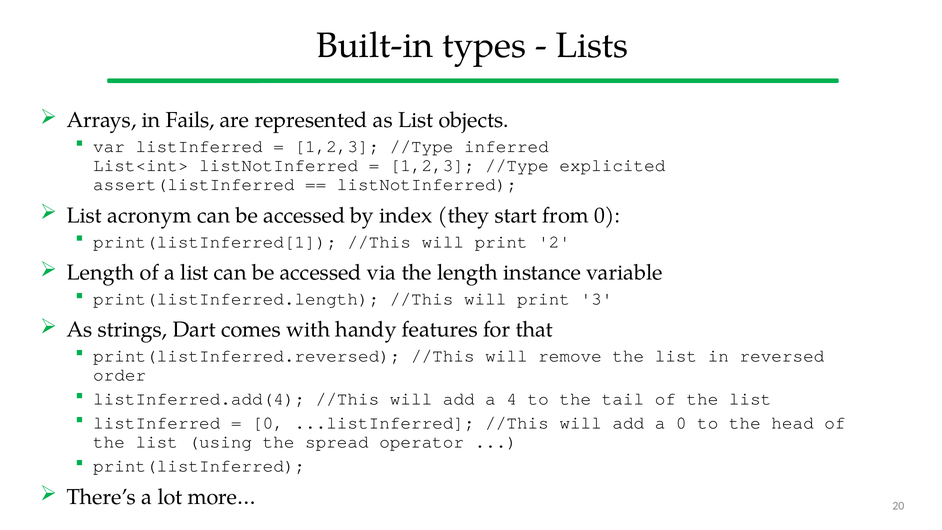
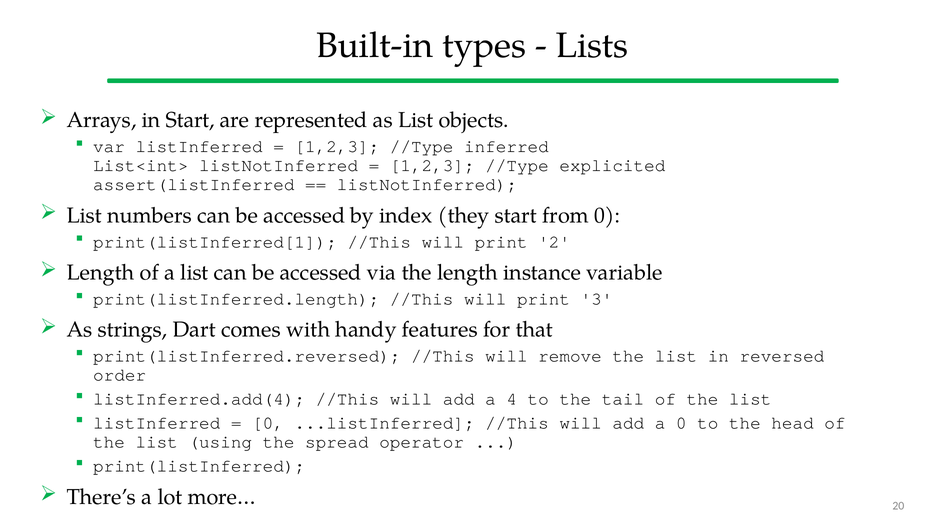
in Fails: Fails -> Start
acronym: acronym -> numbers
